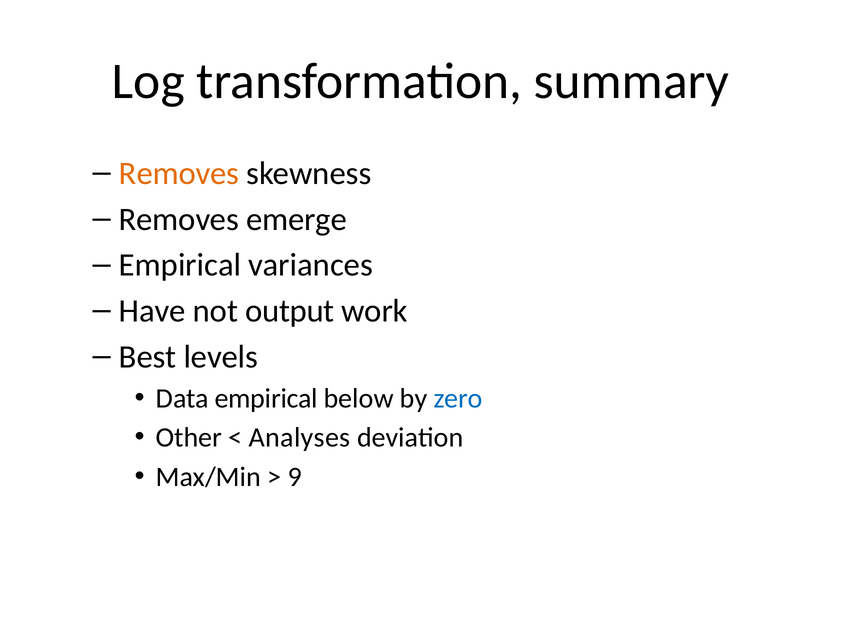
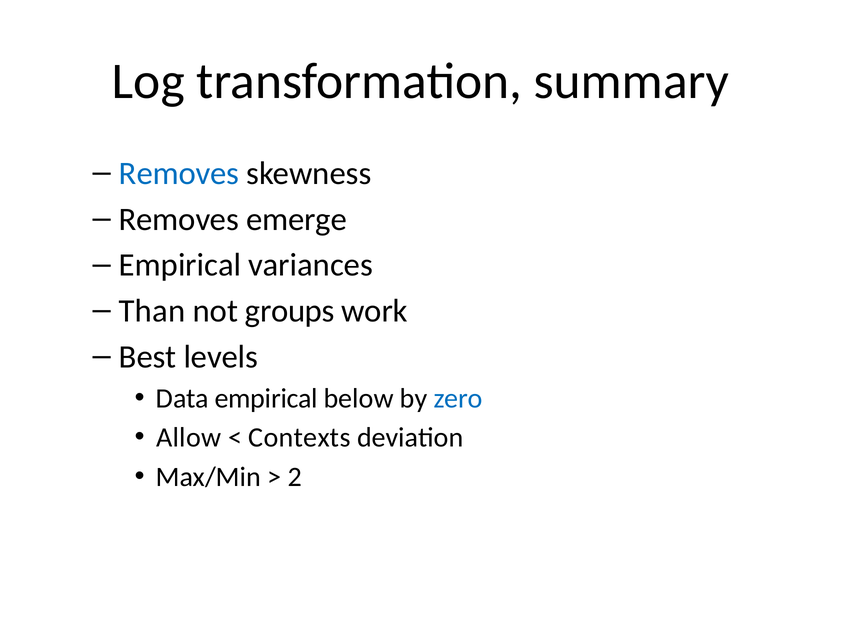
Removes at (179, 174) colour: orange -> blue
Have: Have -> Than
output: output -> groups
Other: Other -> Allow
Analyses: Analyses -> Contexts
9: 9 -> 2
